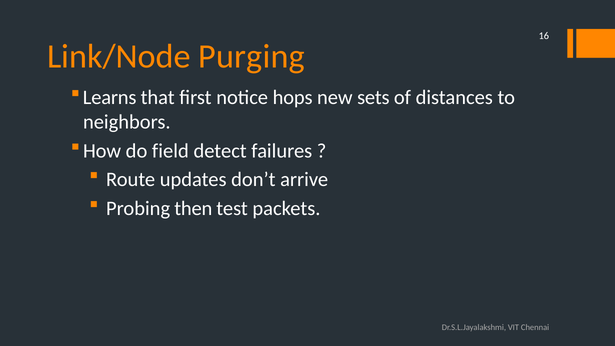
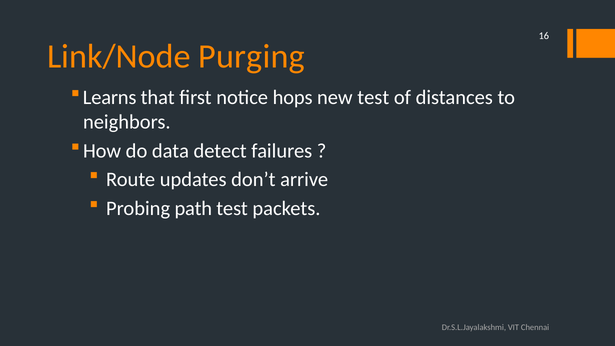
new sets: sets -> test
field: field -> data
then: then -> path
